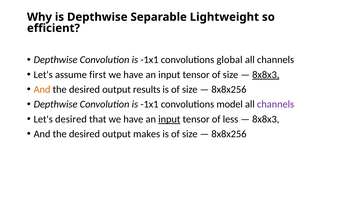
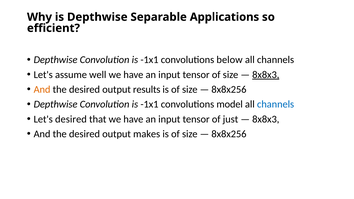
Lightweight: Lightweight -> Applications
global: global -> below
first: first -> well
channels at (276, 104) colour: purple -> blue
input at (169, 119) underline: present -> none
less: less -> just
